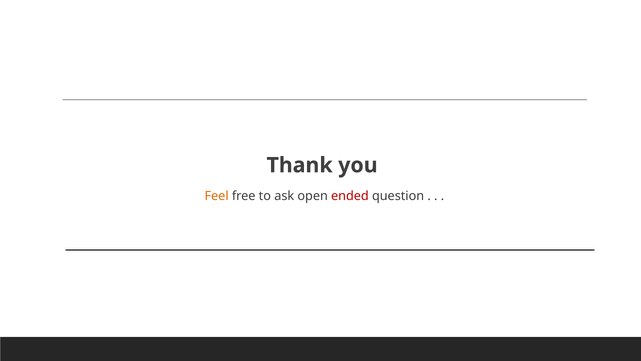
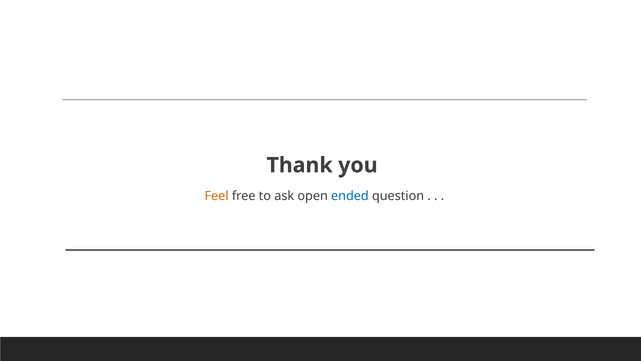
ended colour: red -> blue
